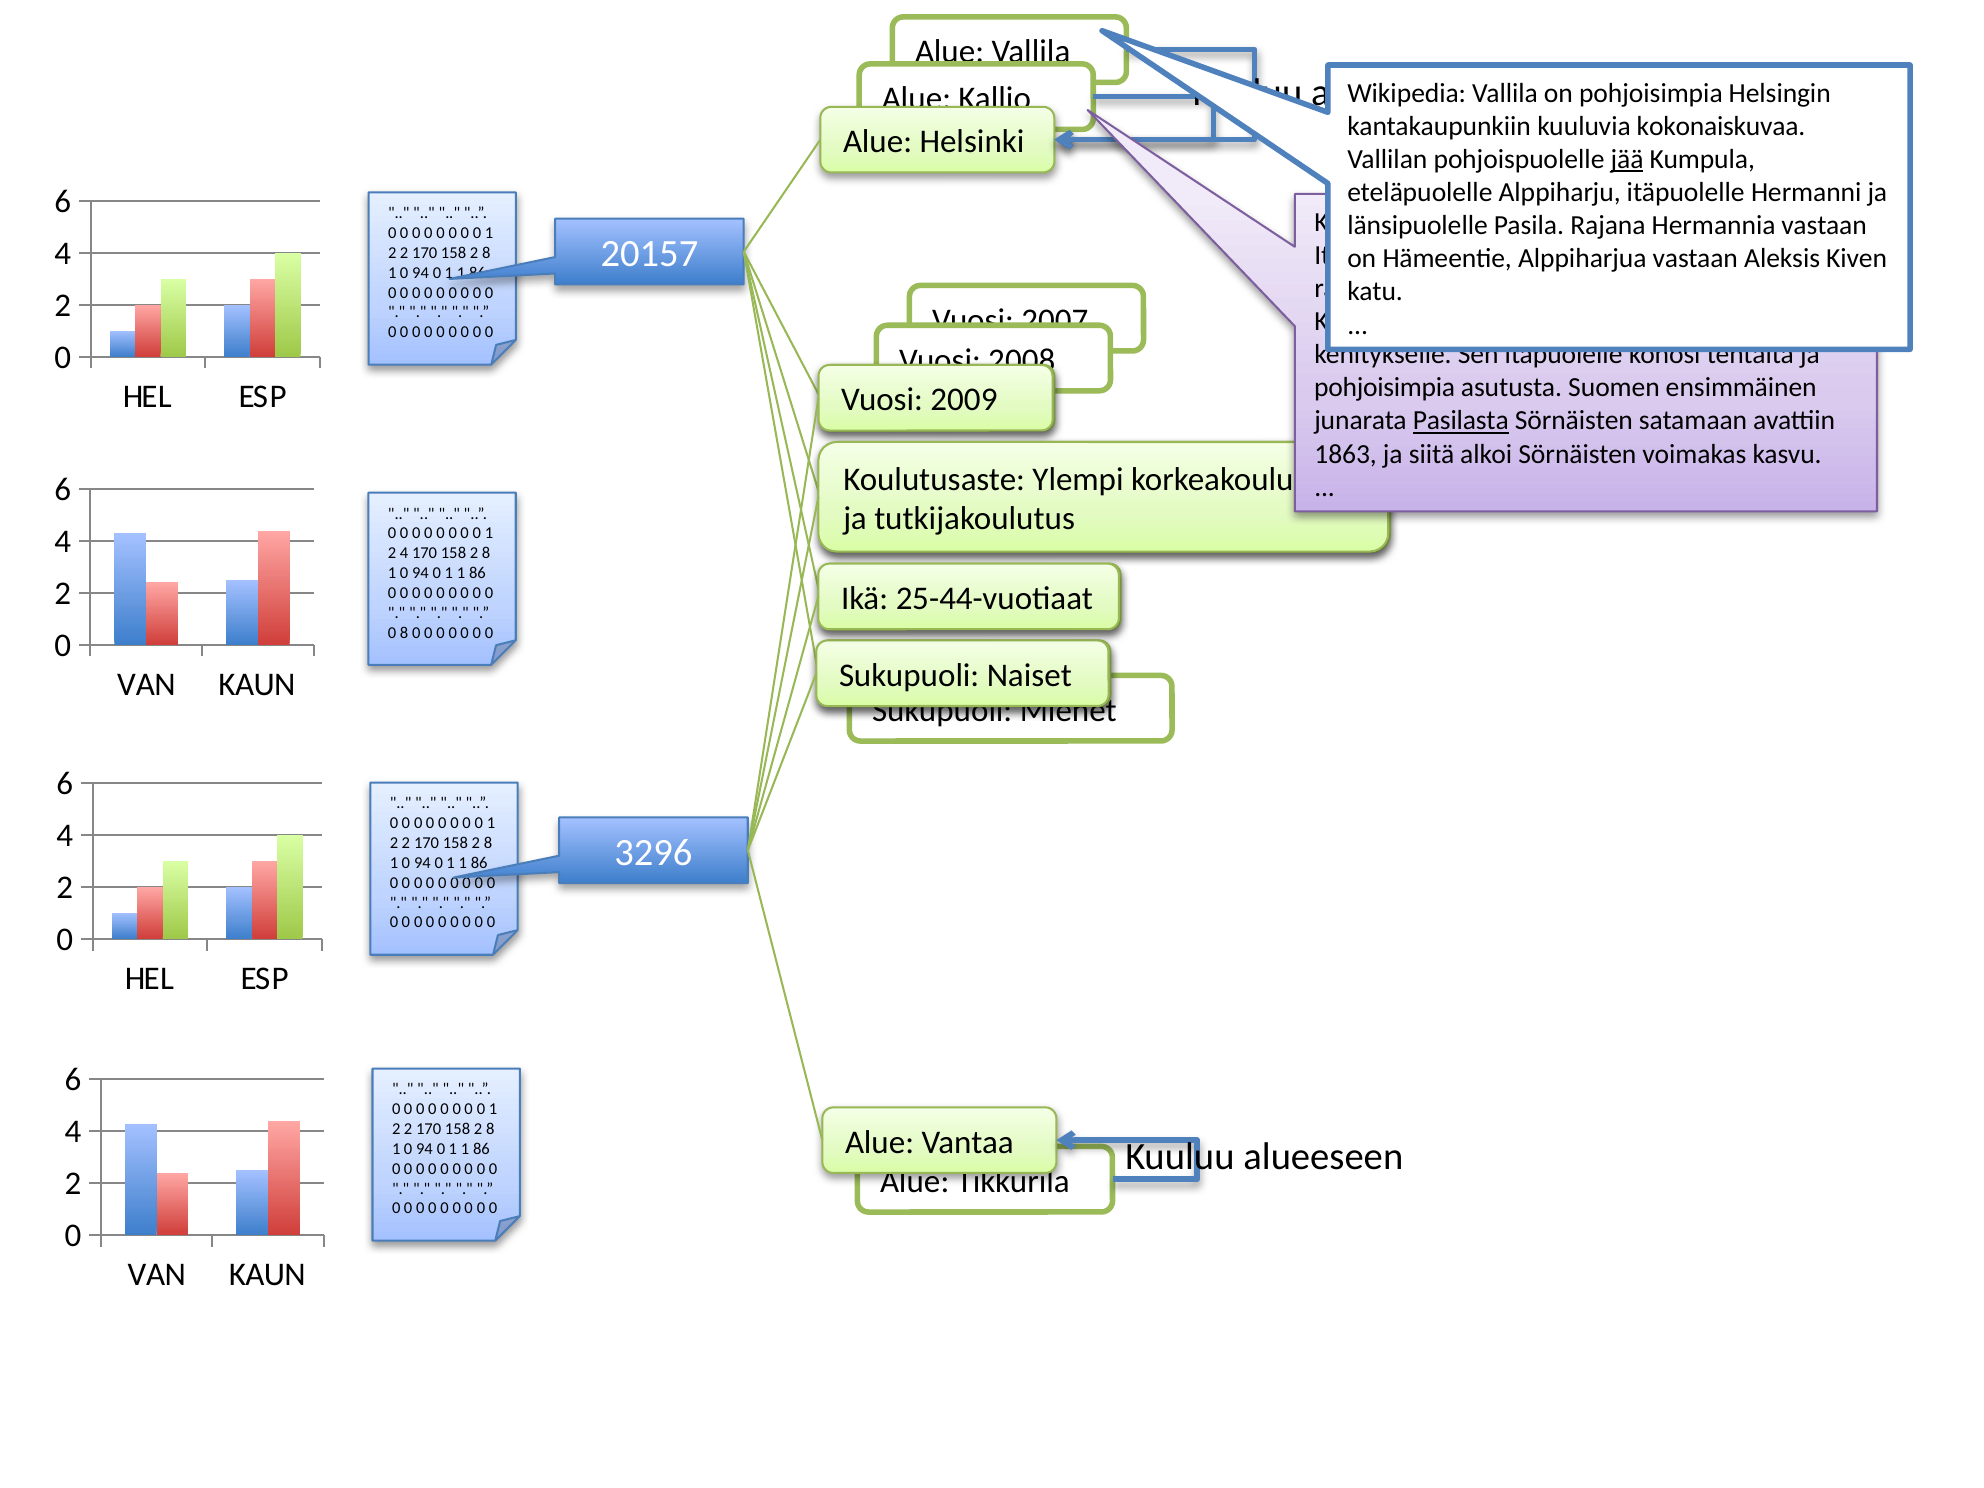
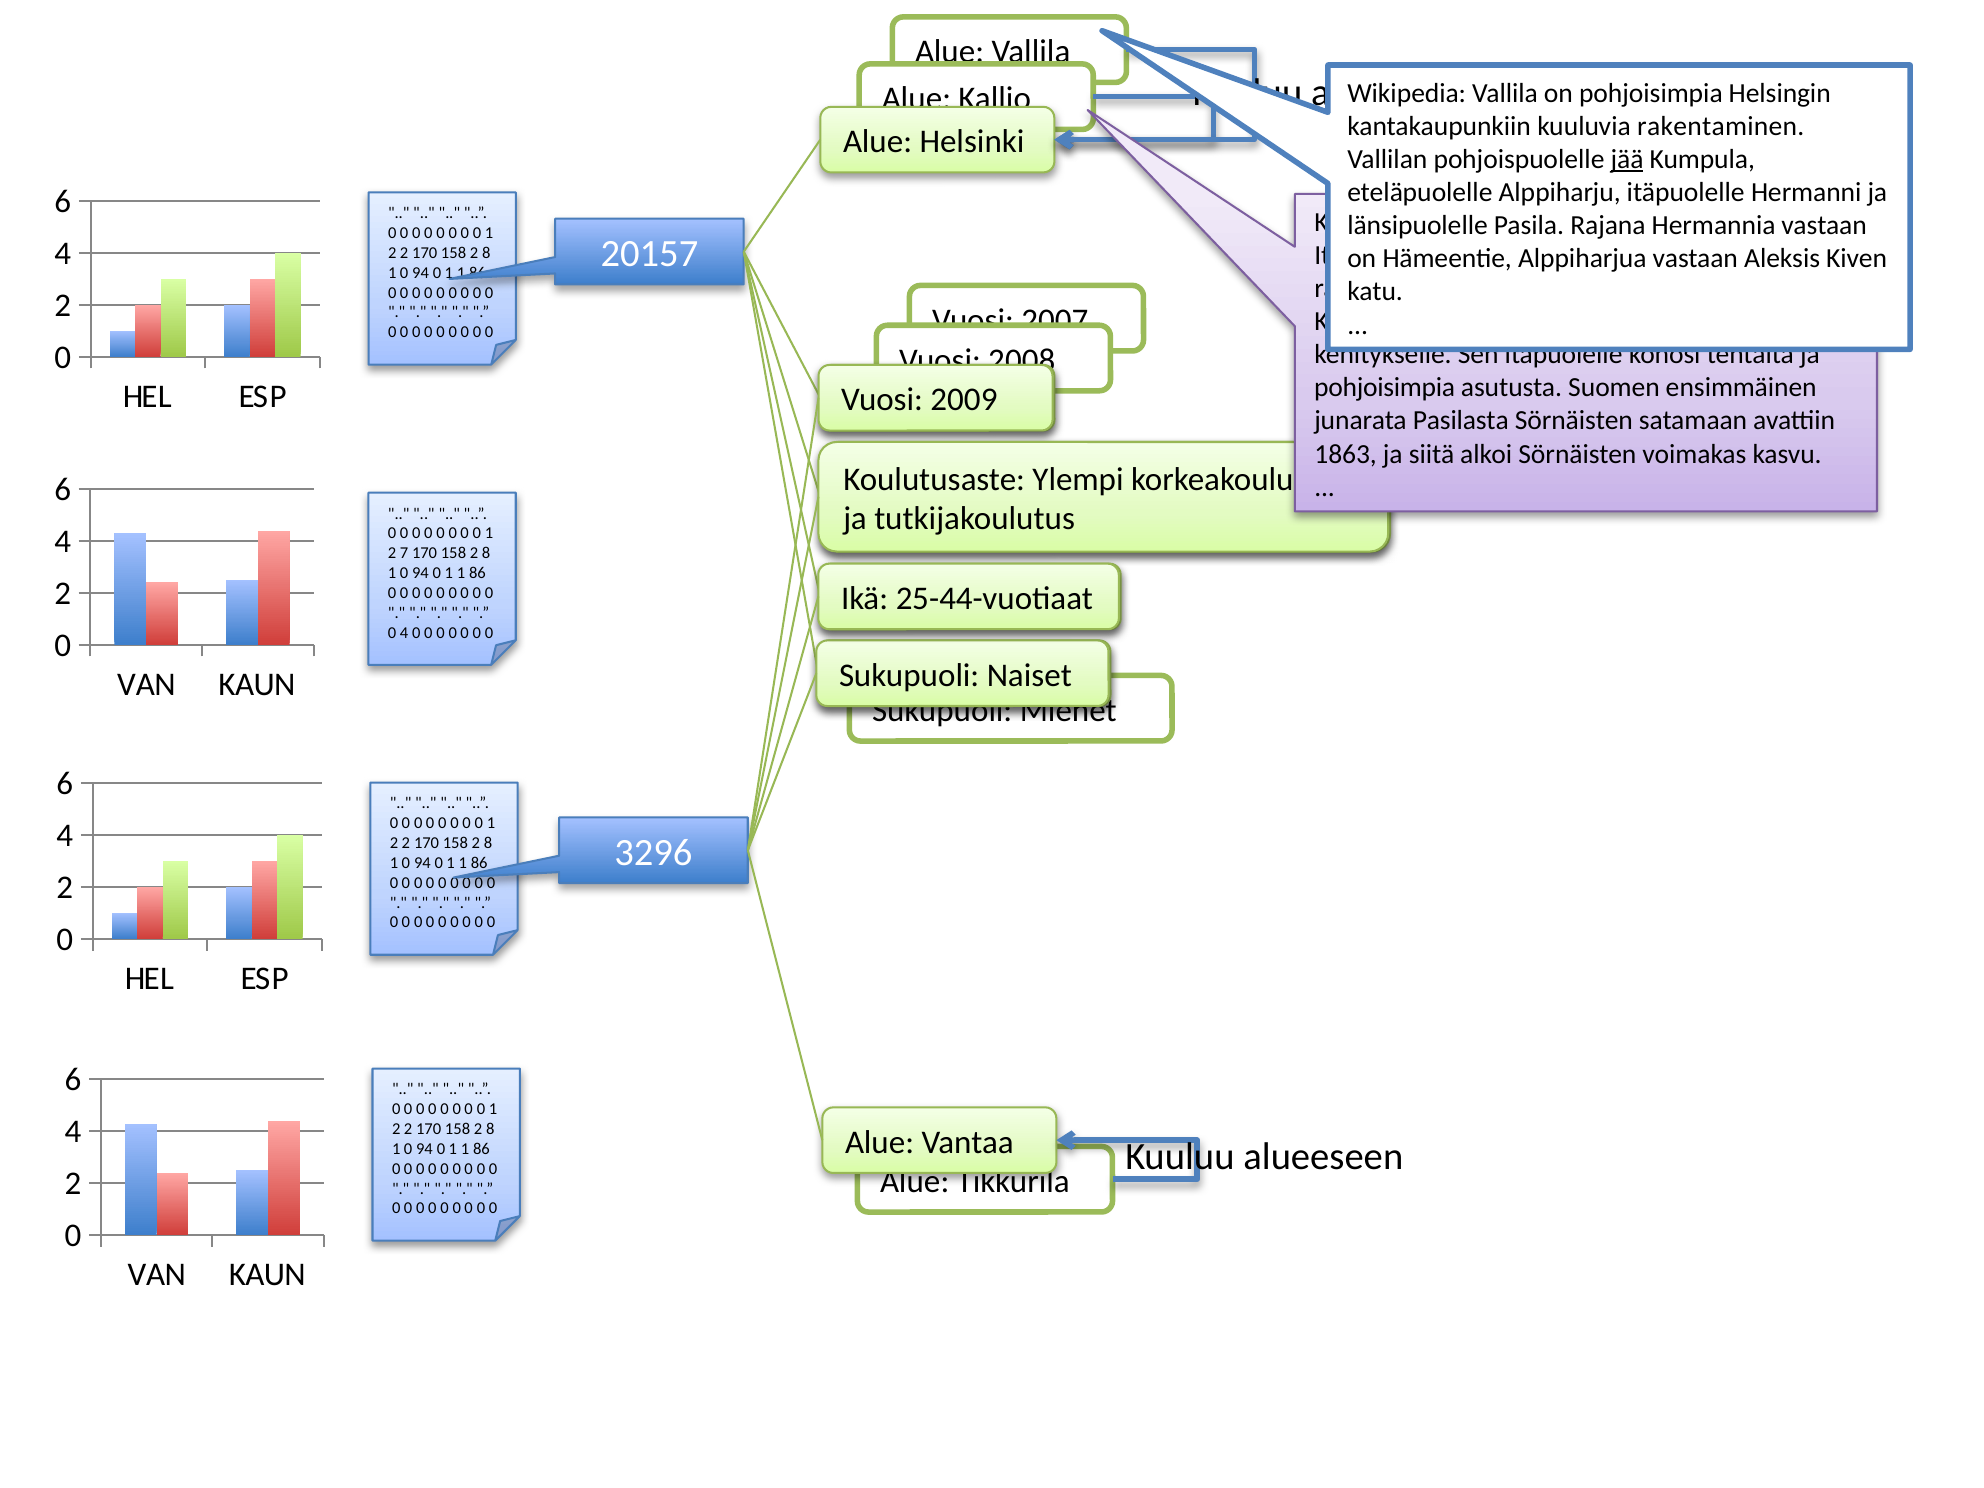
kuuluvia kokonaiskuvaa: kokonaiskuvaa -> rakentaminen
Pasilasta underline: present -> none
4 at (404, 553): 4 -> 7
0 8: 8 -> 4
